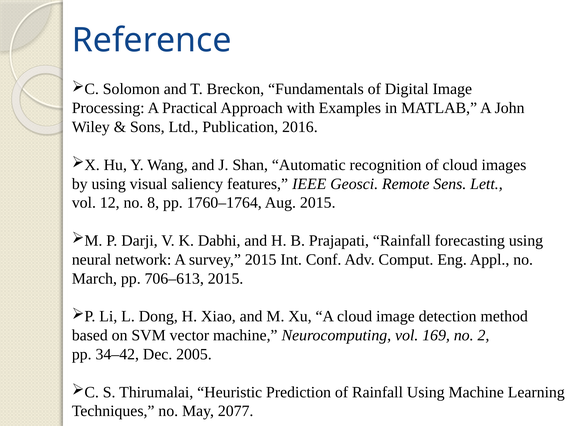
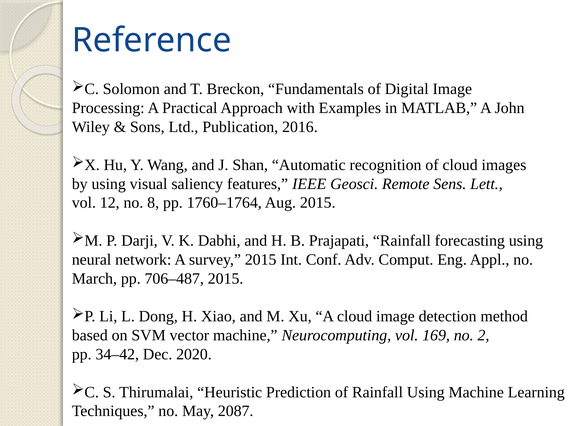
706–613: 706–613 -> 706–487
2005: 2005 -> 2020
2077: 2077 -> 2087
